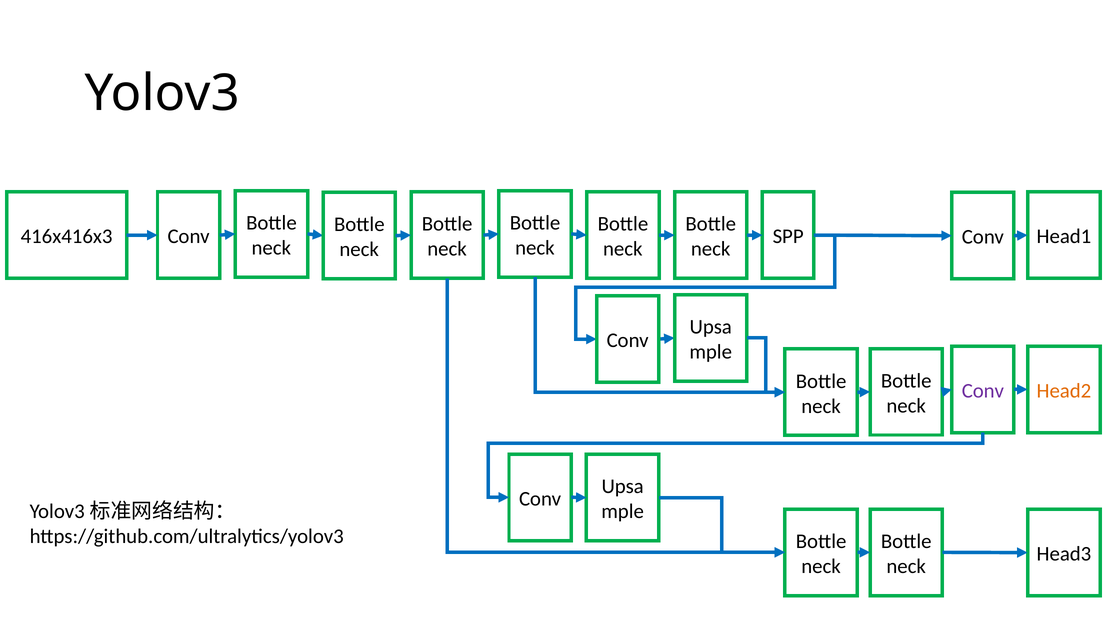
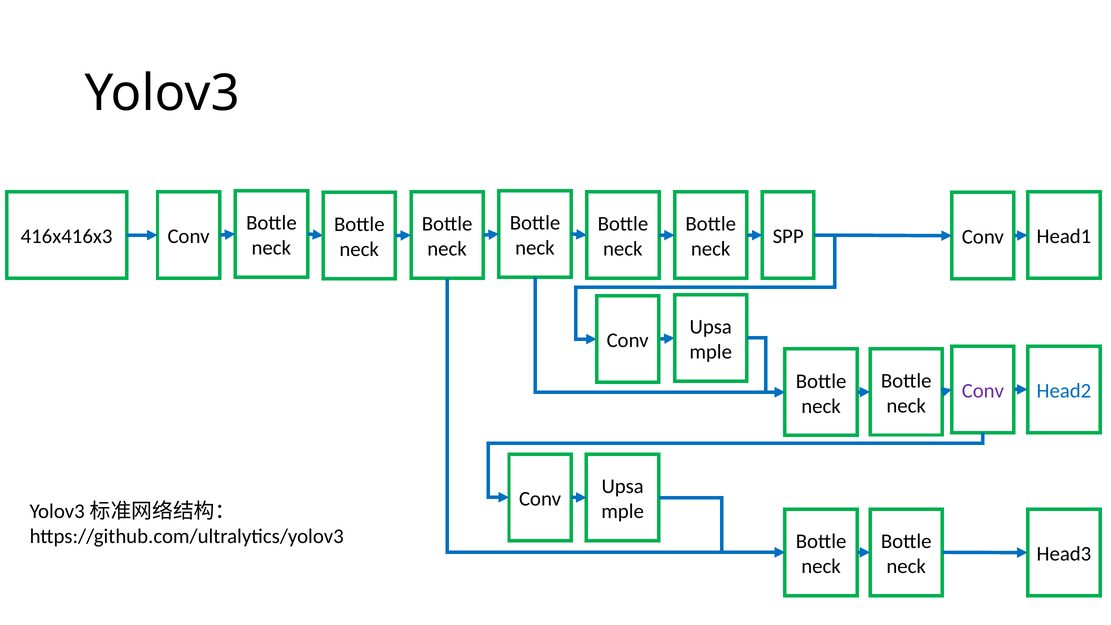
Head2 colour: orange -> blue
